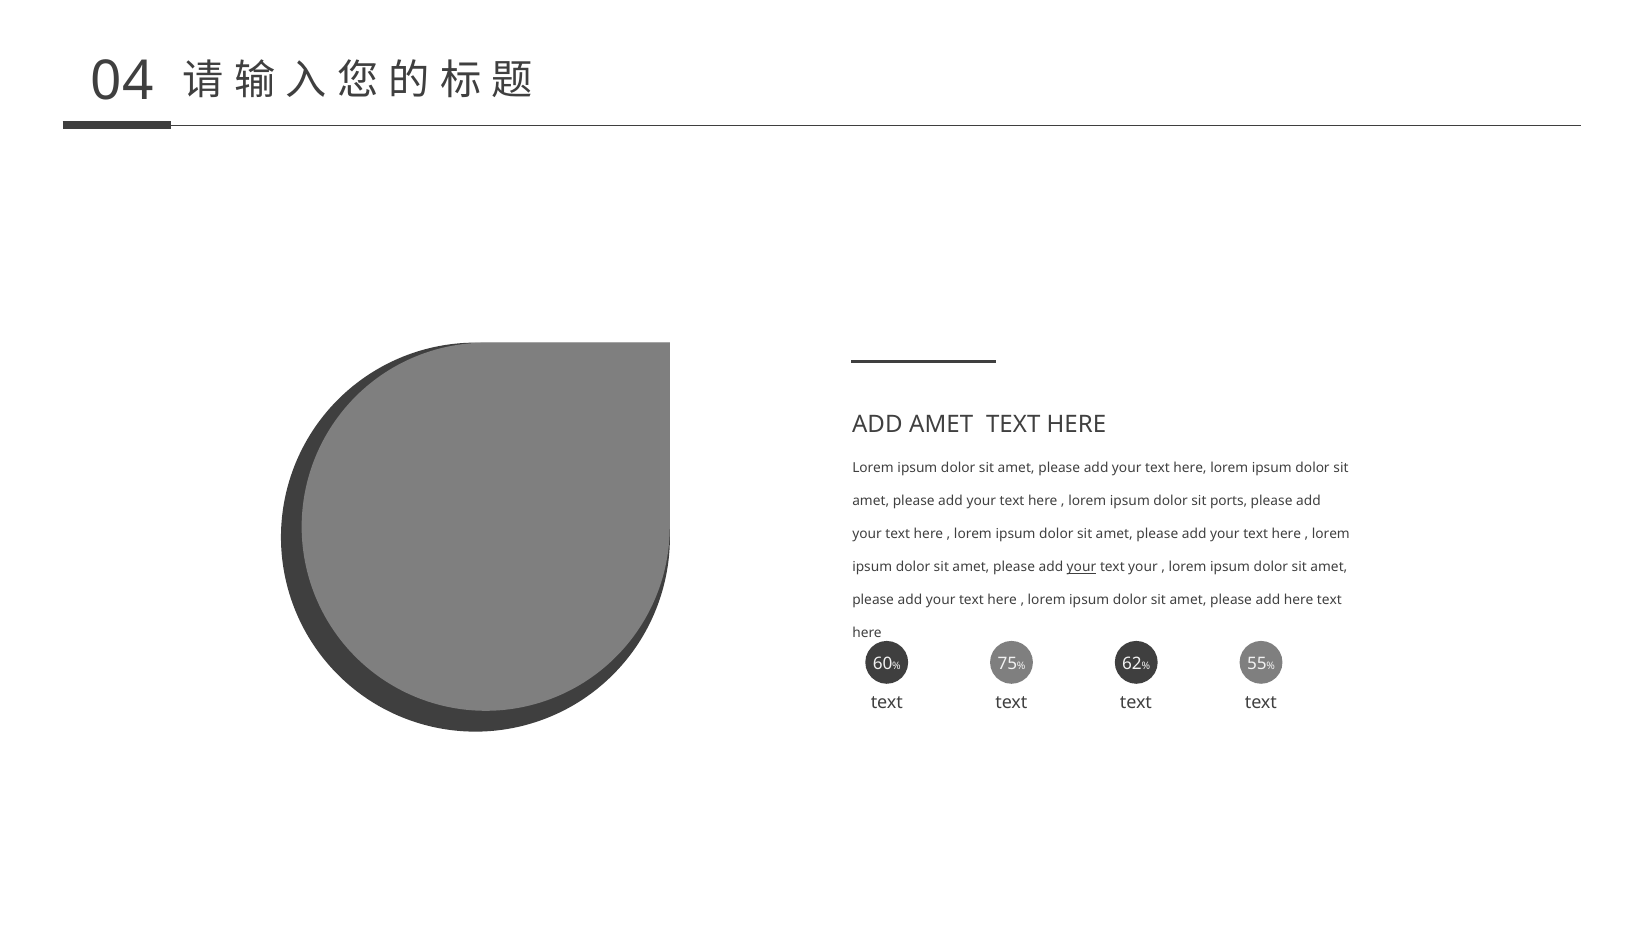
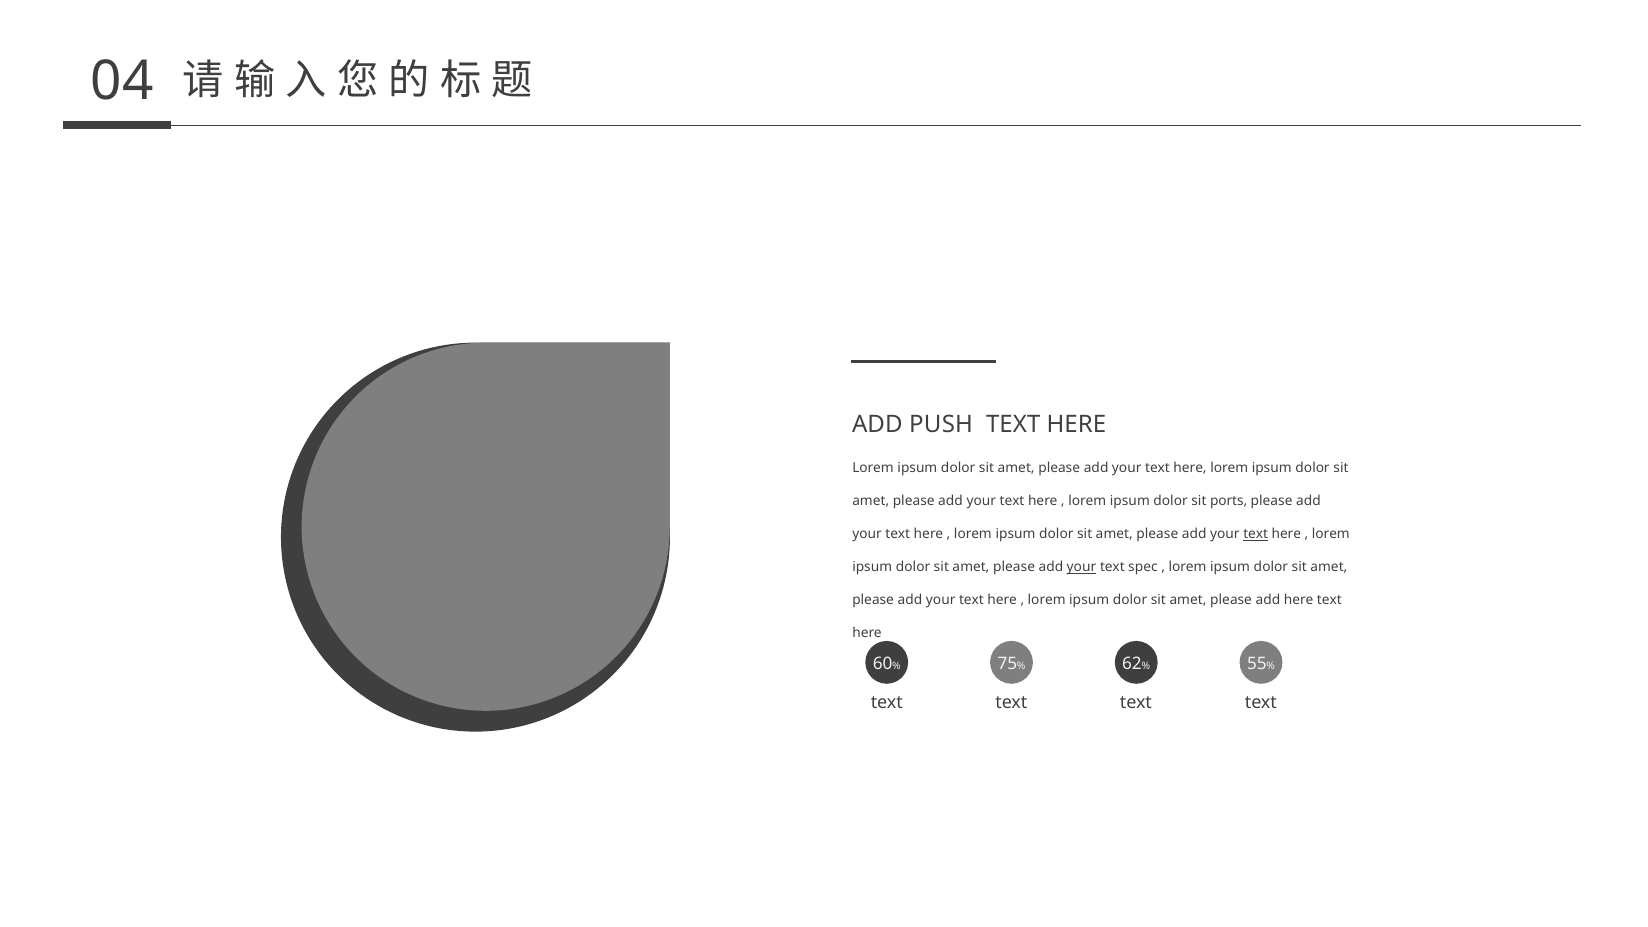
ADD AMET: AMET -> PUSH
text at (1256, 534) underline: none -> present
text your: your -> spec
